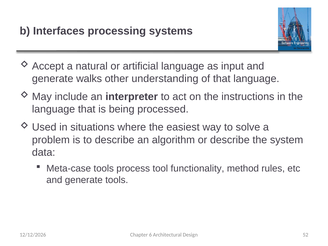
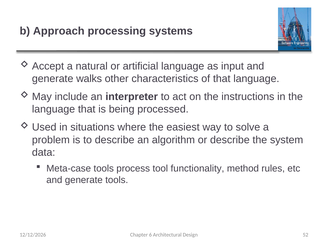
Interfaces: Interfaces -> Approach
understanding: understanding -> characteristics
